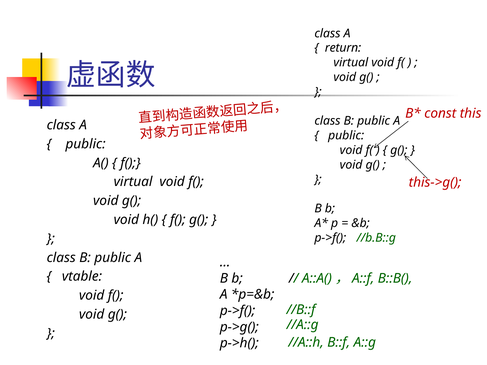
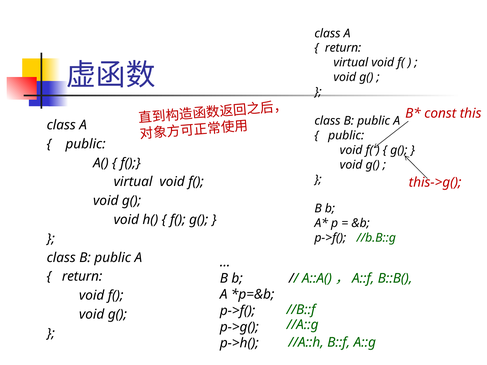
vtable at (82, 277): vtable -> return
